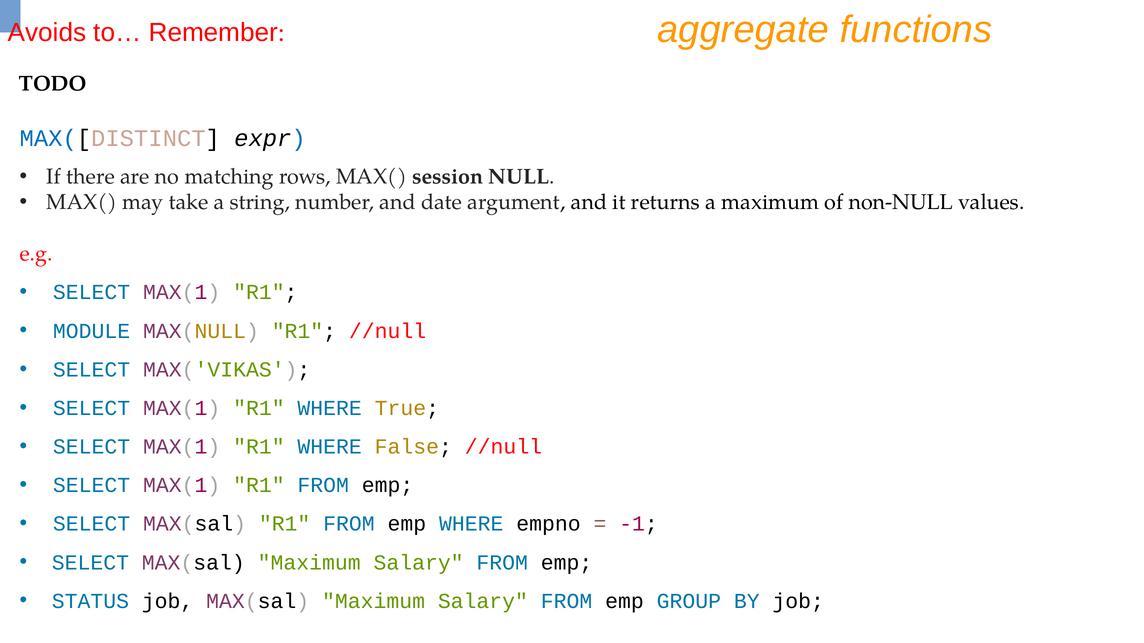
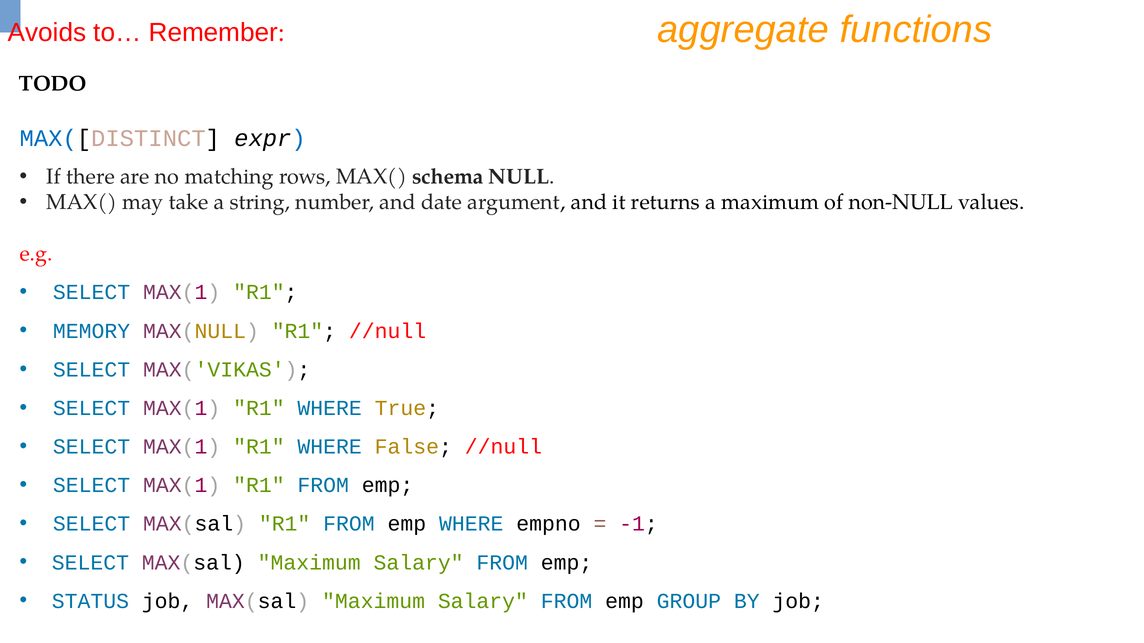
session: session -> schema
MODULE: MODULE -> MEMORY
